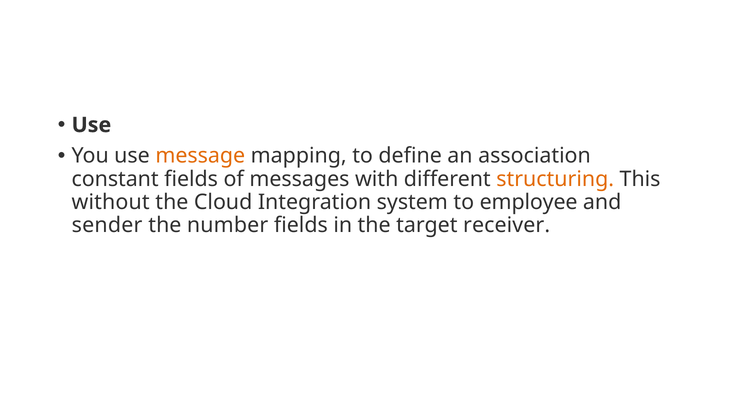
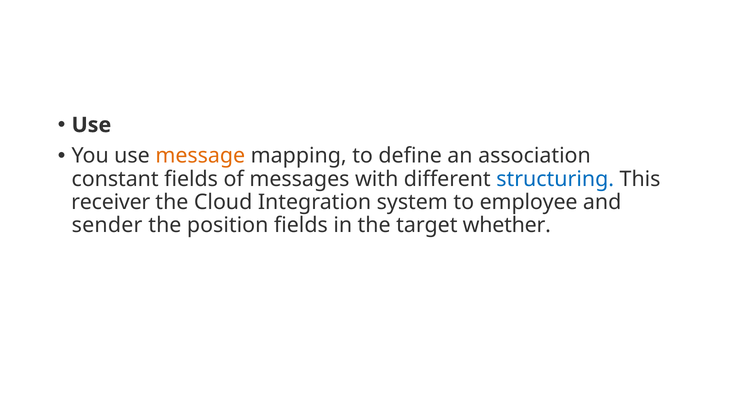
structuring colour: orange -> blue
without: without -> receiver
number: number -> position
receiver: receiver -> whether
